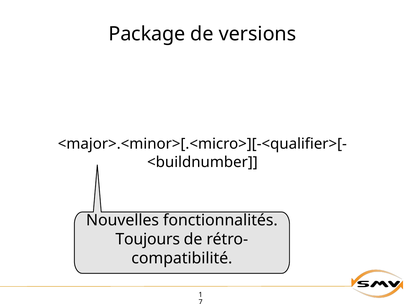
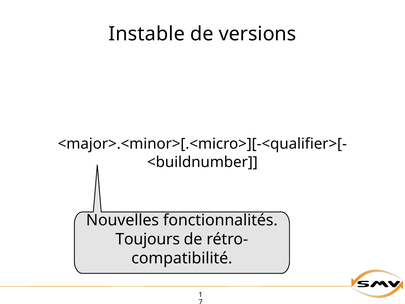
Package: Package -> Instable
